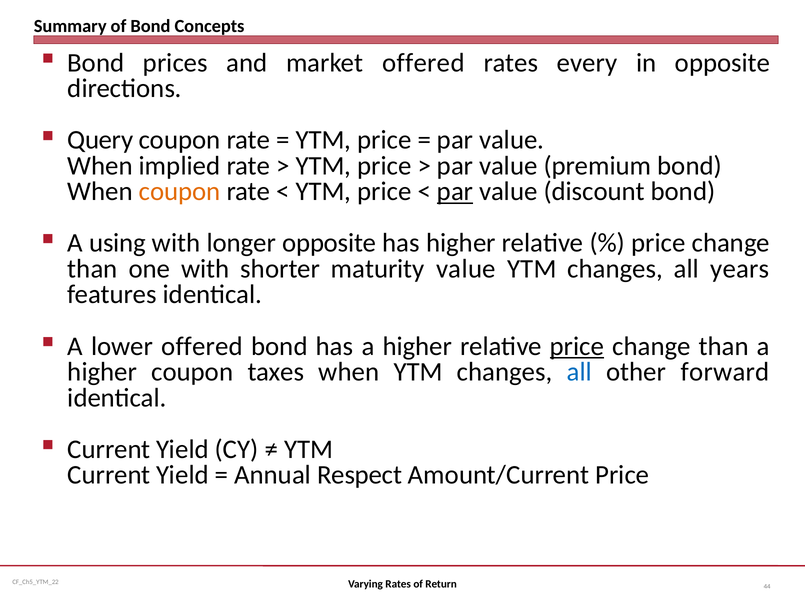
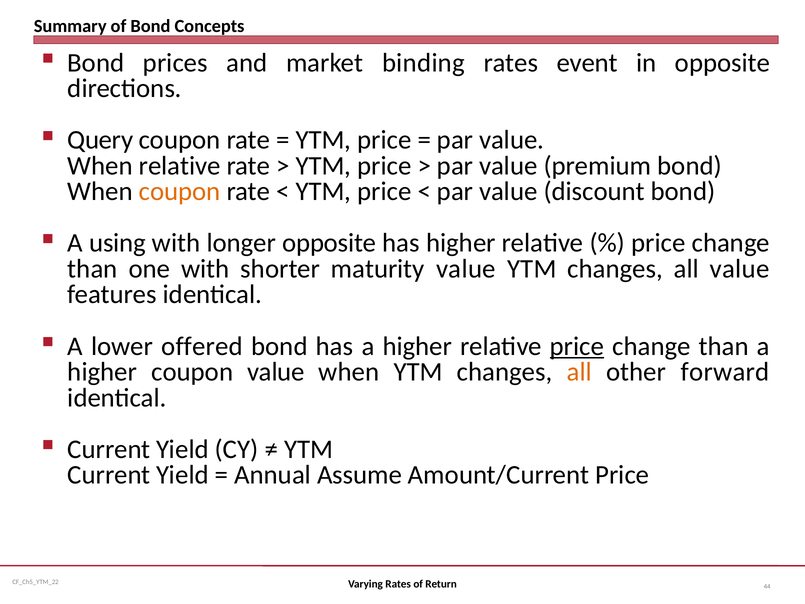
market offered: offered -> binding
every: every -> event
When implied: implied -> relative
par at (455, 191) underline: present -> none
all years: years -> value
coupon taxes: taxes -> value
all at (579, 372) colour: blue -> orange
Respect: Respect -> Assume
